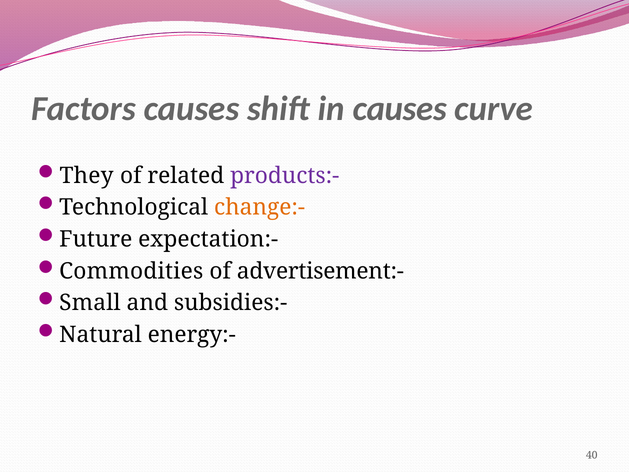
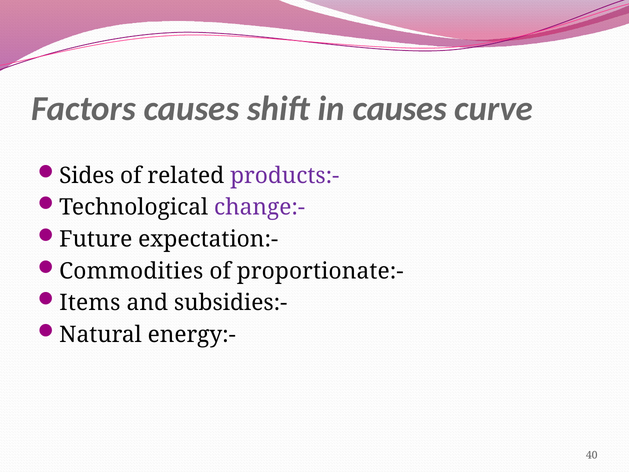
They: They -> Sides
change:- colour: orange -> purple
advertisement:-: advertisement:- -> proportionate:-
Small: Small -> Items
